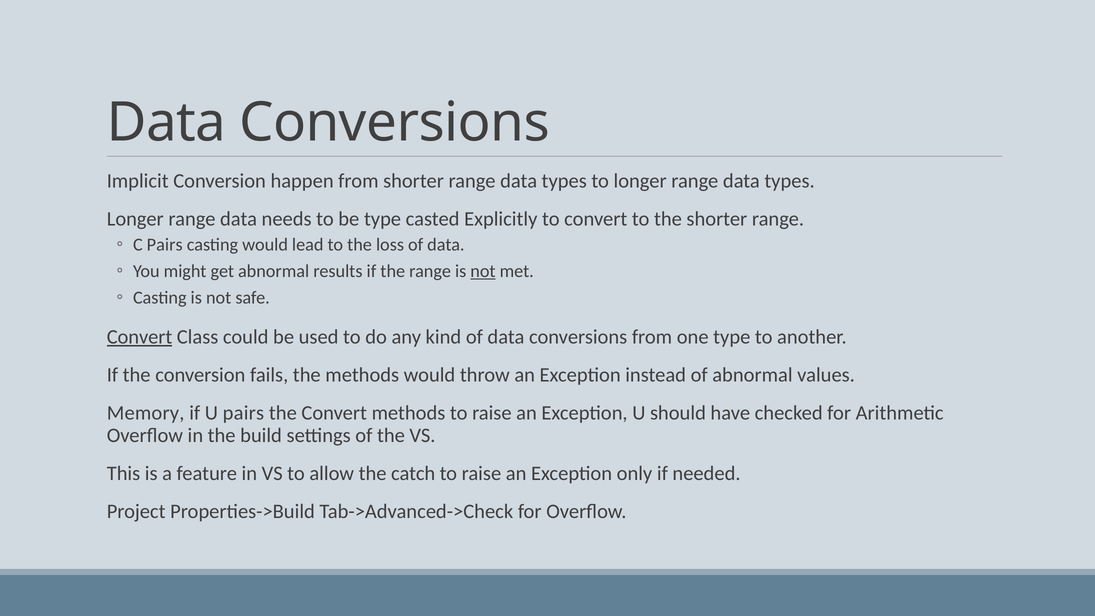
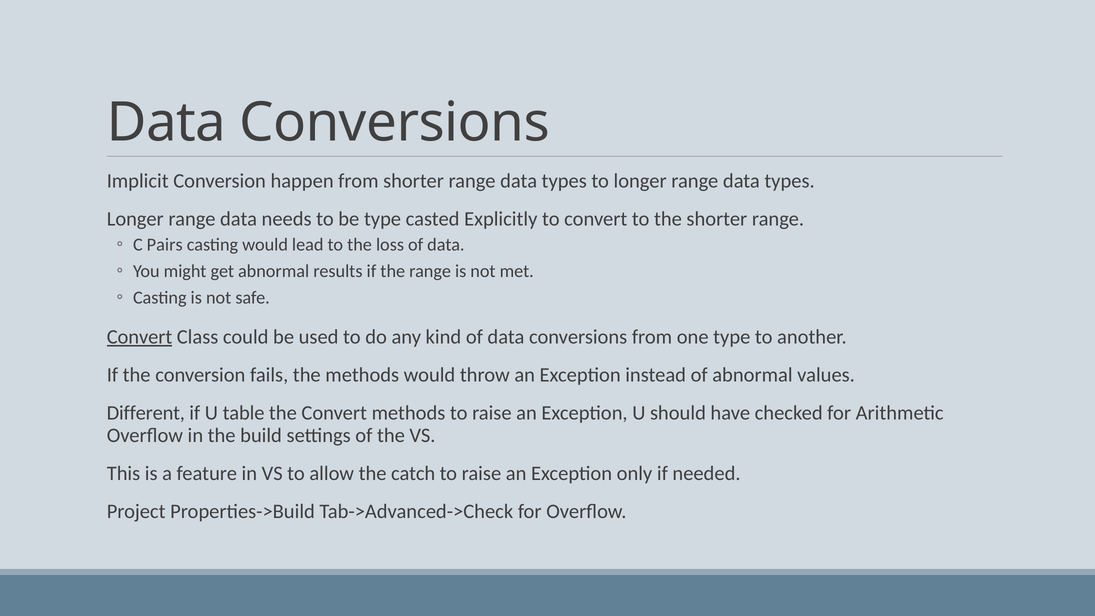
not at (483, 271) underline: present -> none
Memory: Memory -> Different
U pairs: pairs -> table
